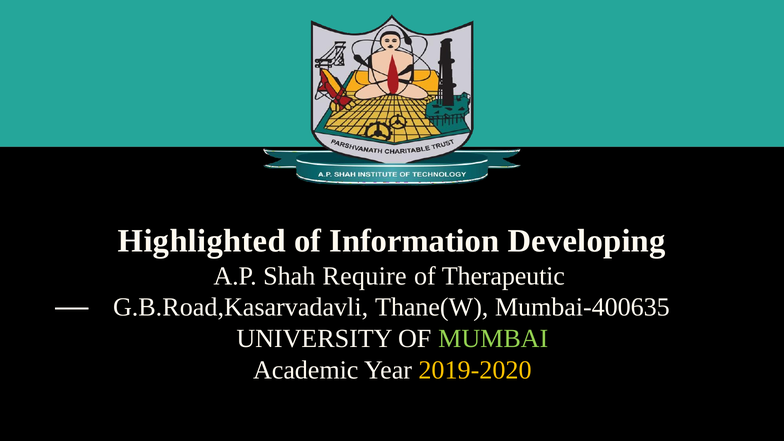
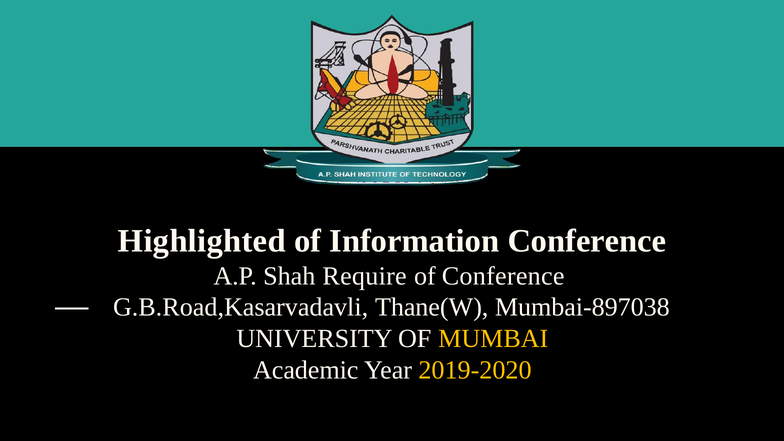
Information Developing: Developing -> Conference
of Therapeutic: Therapeutic -> Conference
Mumbai-400635: Mumbai-400635 -> Mumbai-897038
MUMBAI colour: light green -> yellow
